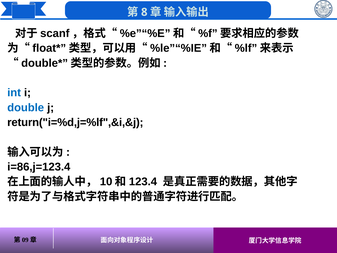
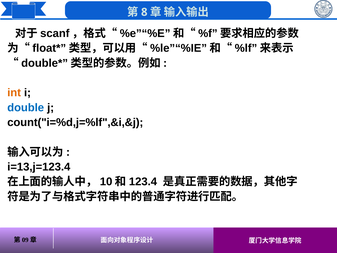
int colour: blue -> orange
return("i=%d,j=%lf",&i,&j: return("i=%d,j=%lf",&i,&j -> count("i=%d,j=%lf",&i,&j
i=86,j=123.4: i=86,j=123.4 -> i=13,j=123.4
